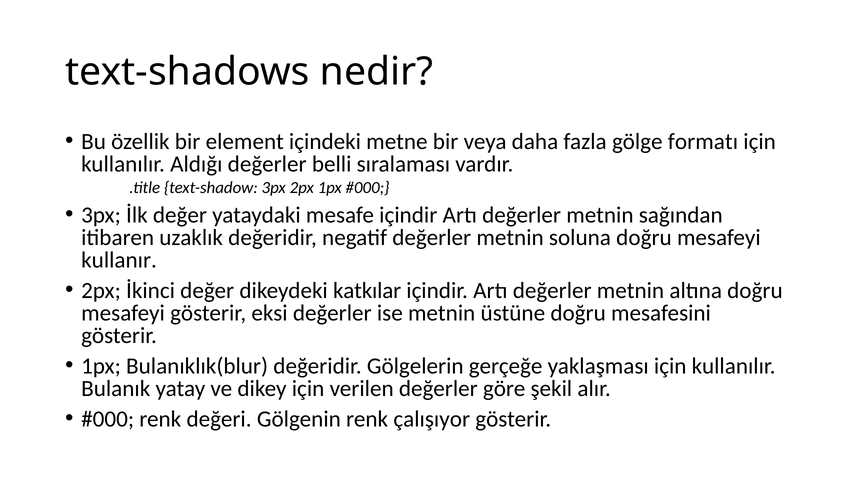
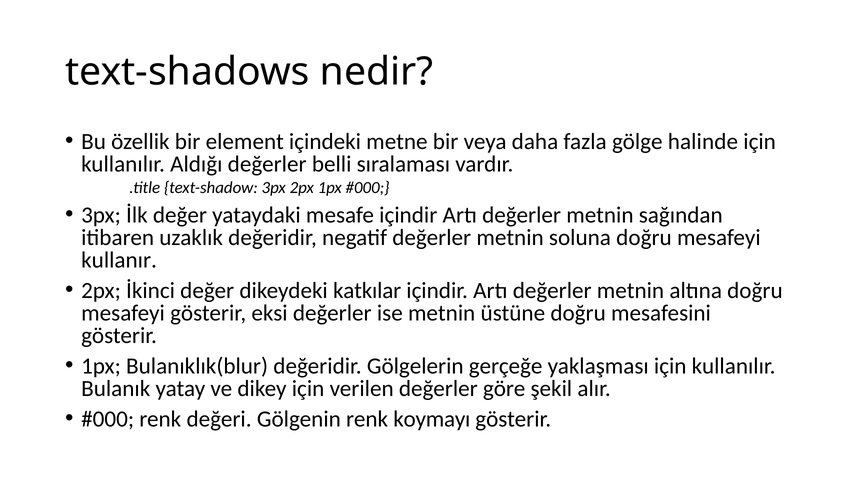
formatı: formatı -> halinde
çalışıyor: çalışıyor -> koymayı
